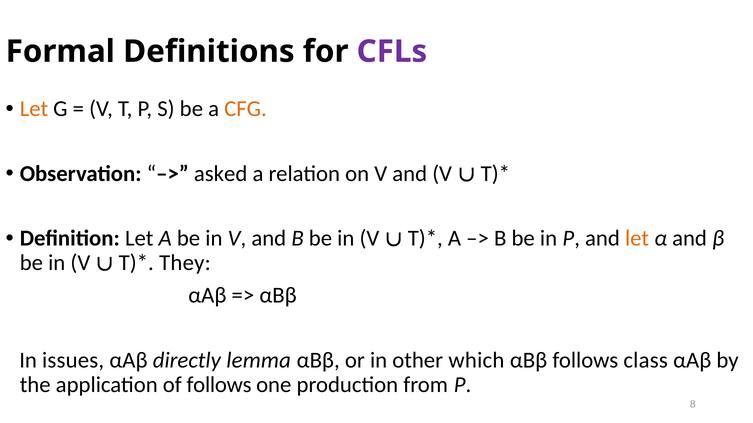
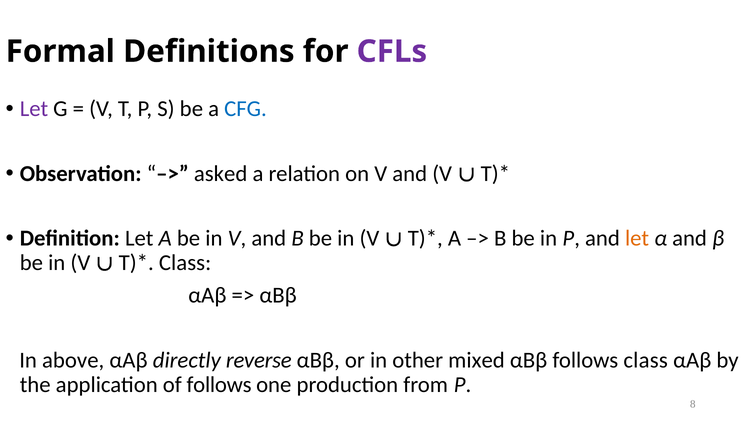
Let at (34, 109) colour: orange -> purple
CFG colour: orange -> blue
They at (185, 263): They -> Class
issues: issues -> above
lemma: lemma -> reverse
which: which -> mixed
